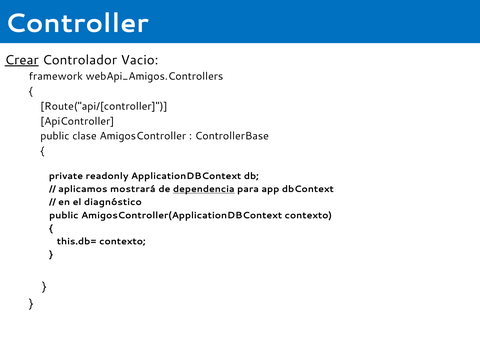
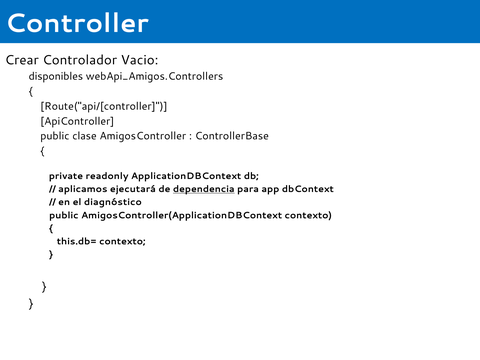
Crear underline: present -> none
framework: framework -> disponibles
mostrará: mostrará -> ejecutará
